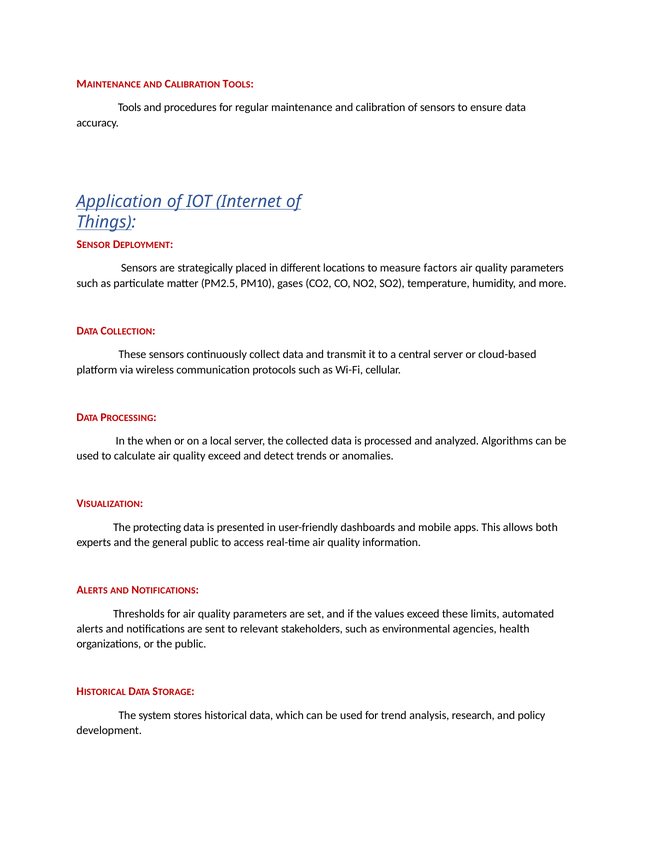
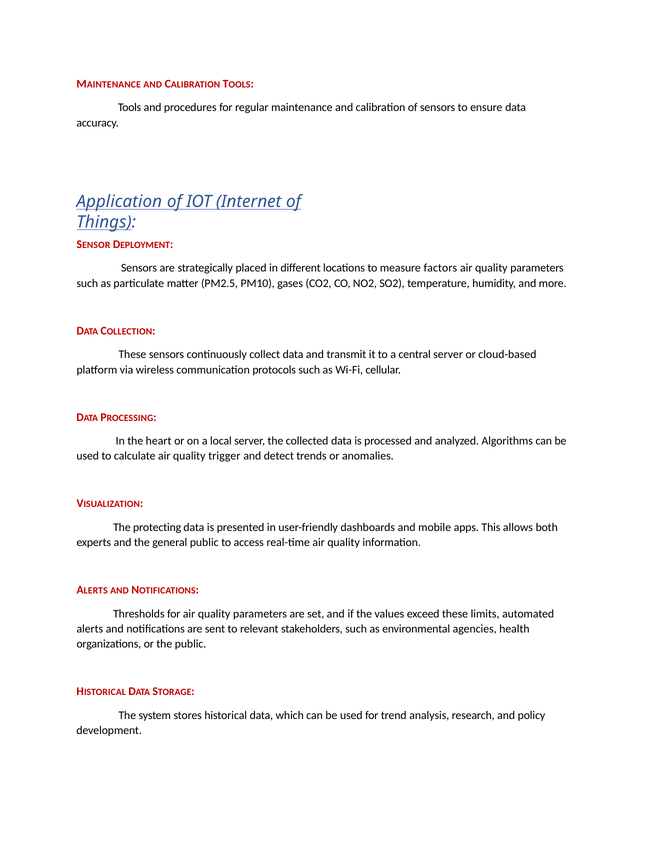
when: when -> heart
quality exceed: exceed -> trigger
